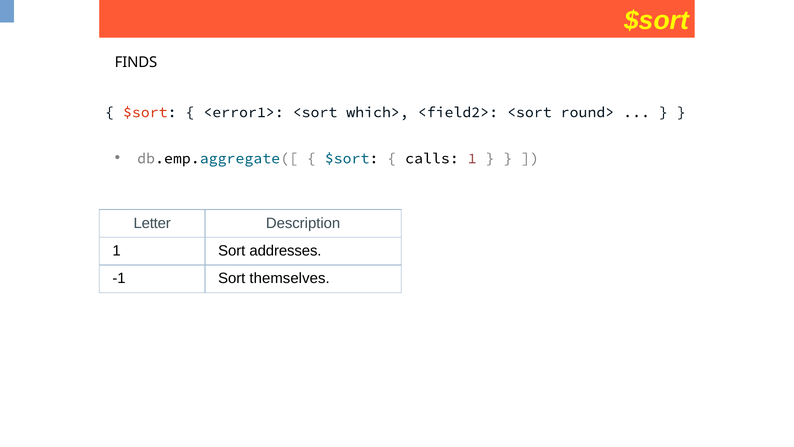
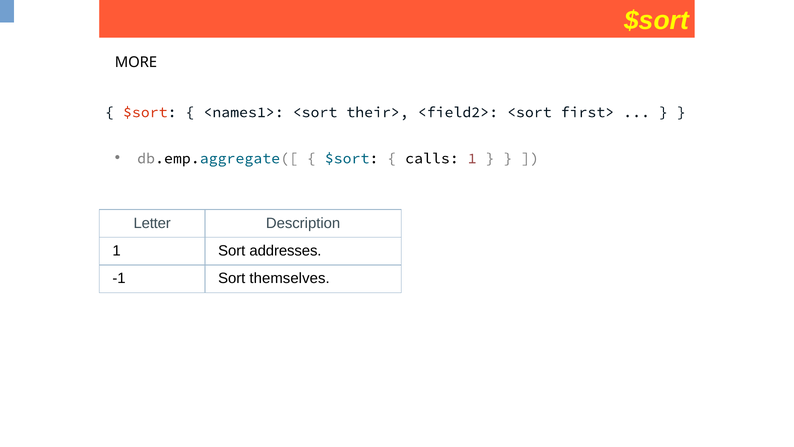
FINDS: FINDS -> MORE
<error1>: <error1> -> <names1>
which>: which> -> their>
round>: round> -> first>
